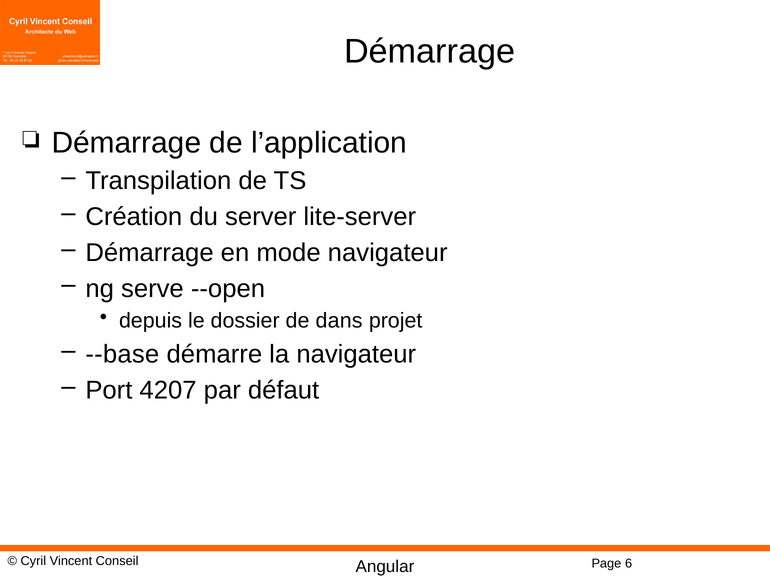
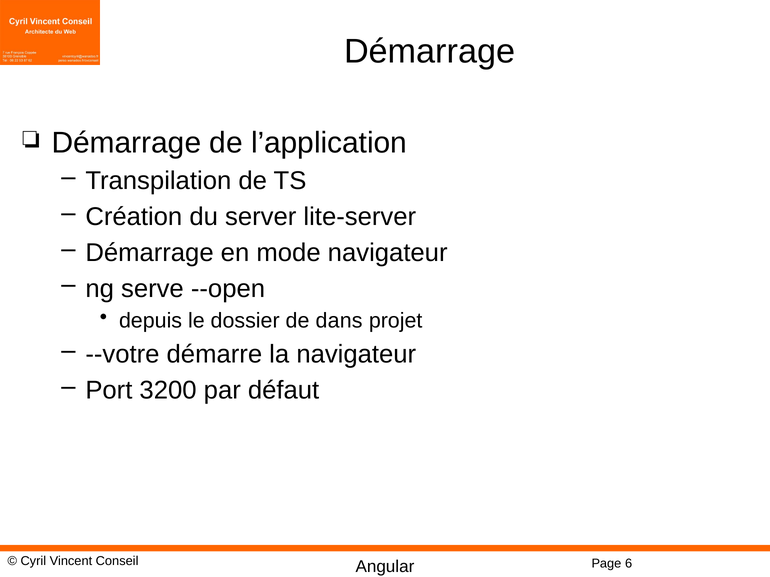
--base: --base -> --votre
4207: 4207 -> 3200
